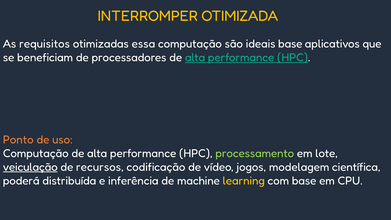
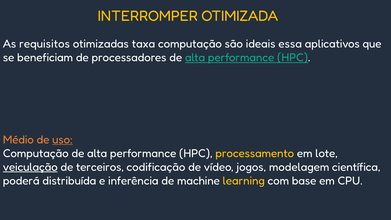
essa: essa -> taxa
ideais base: base -> essa
Ponto: Ponto -> Médio
uso underline: none -> present
processamento colour: light green -> yellow
recursos: recursos -> terceiros
